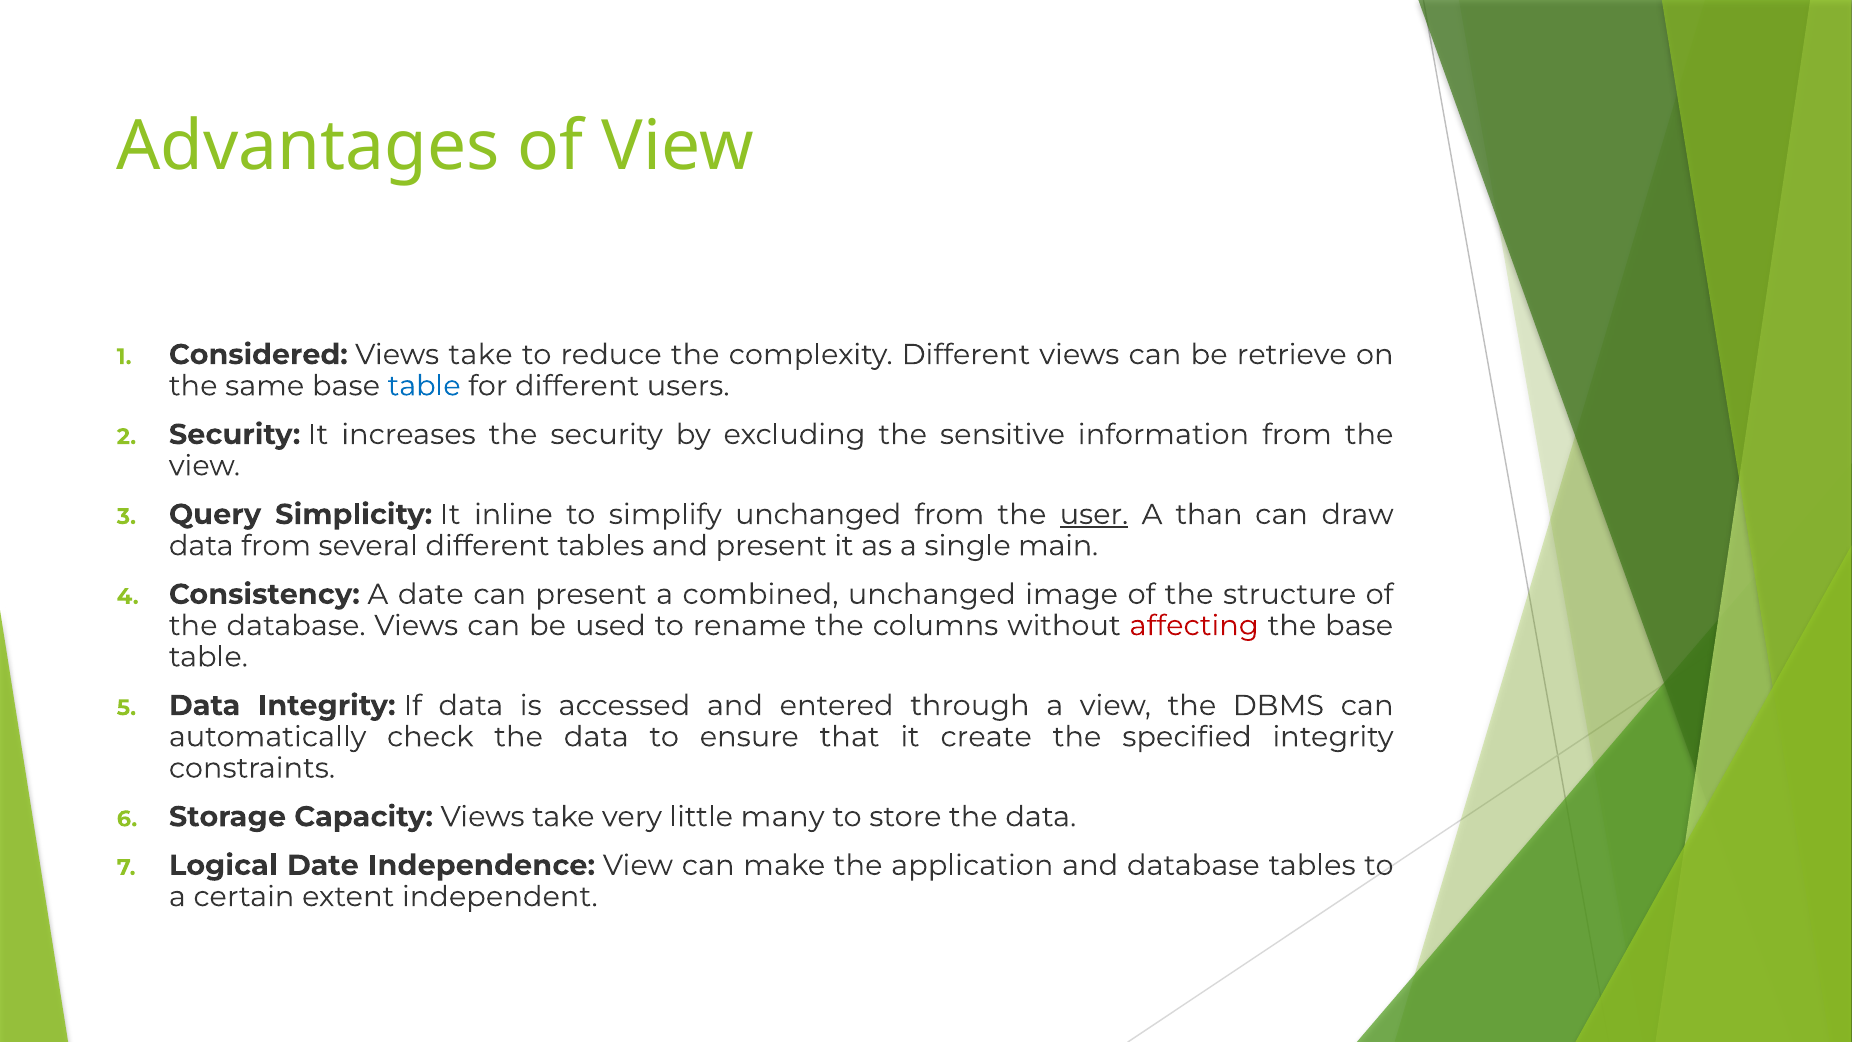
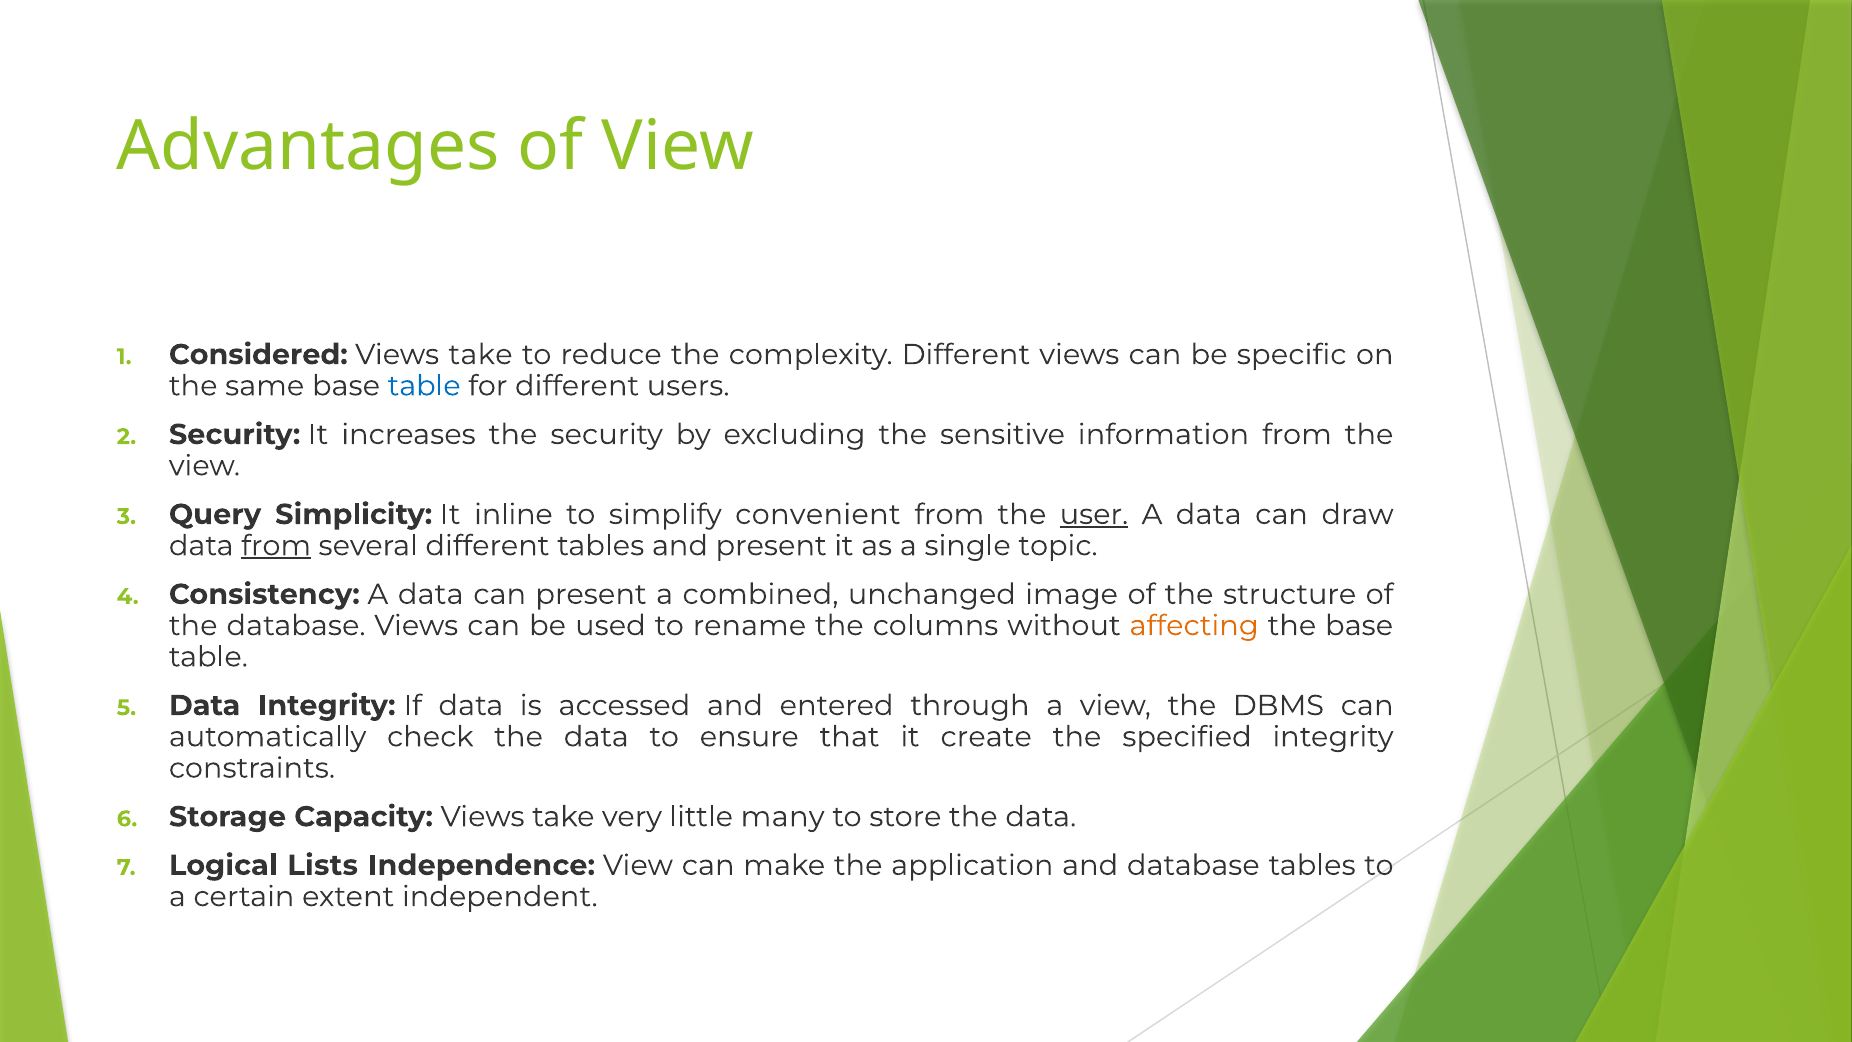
retrieve: retrieve -> specific
simplify unchanged: unchanged -> convenient
than at (1209, 514): than -> data
from at (276, 546) underline: none -> present
main: main -> topic
Consistency A date: date -> data
affecting colour: red -> orange
Logical Date: Date -> Lists
